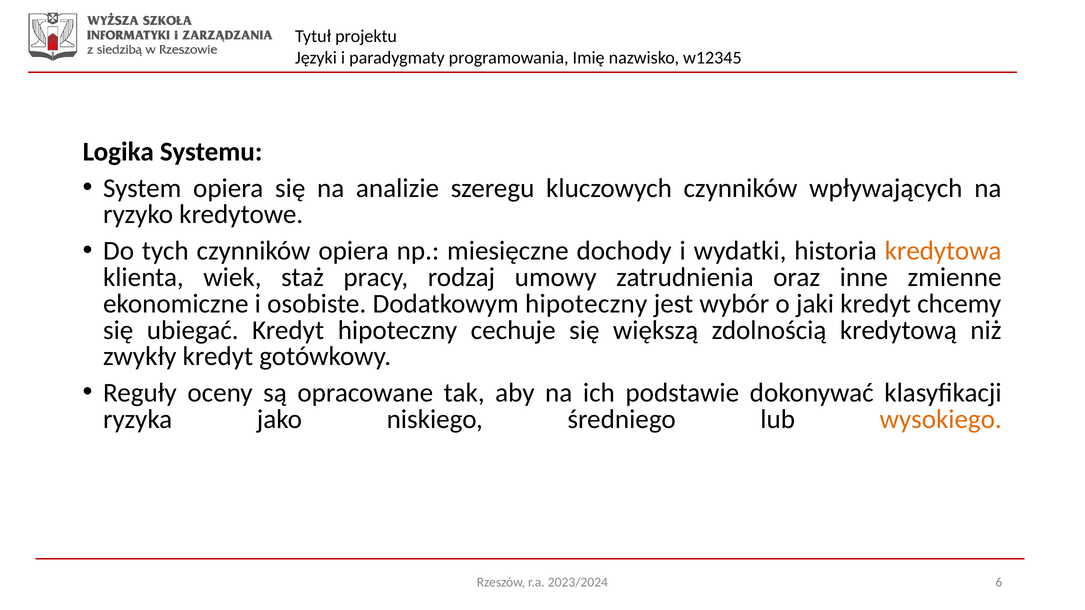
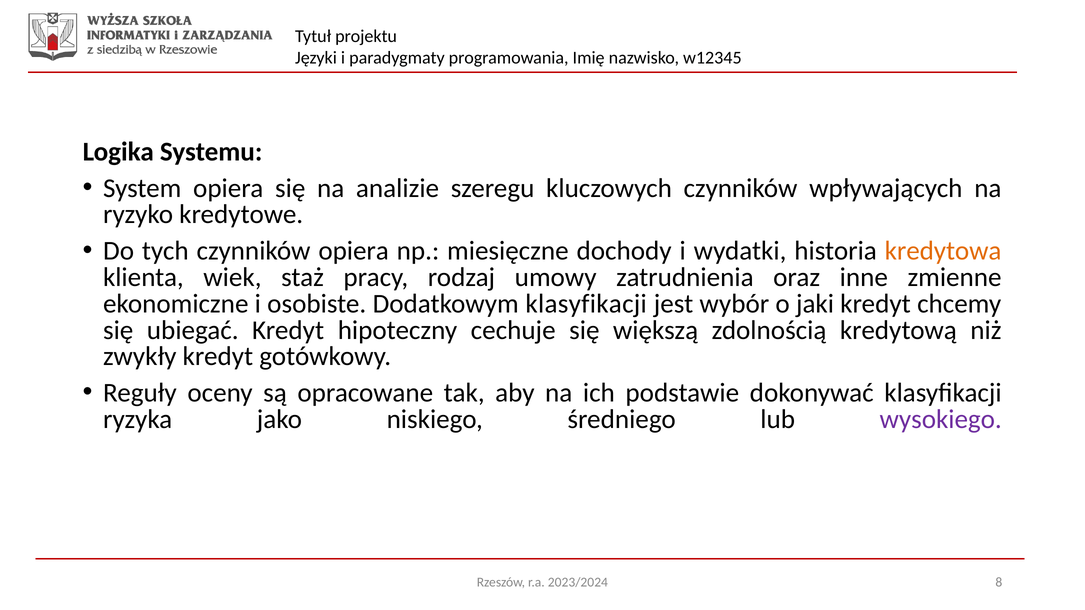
Dodatkowym hipoteczny: hipoteczny -> klasyfikacji
wysokiego colour: orange -> purple
6: 6 -> 8
